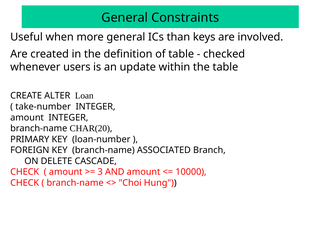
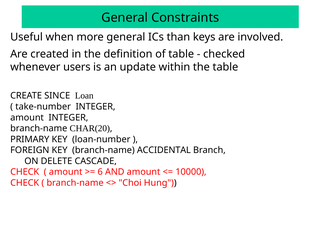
ALTER: ALTER -> SINCE
ASSOCIATED: ASSOCIATED -> ACCIDENTAL
3: 3 -> 6
